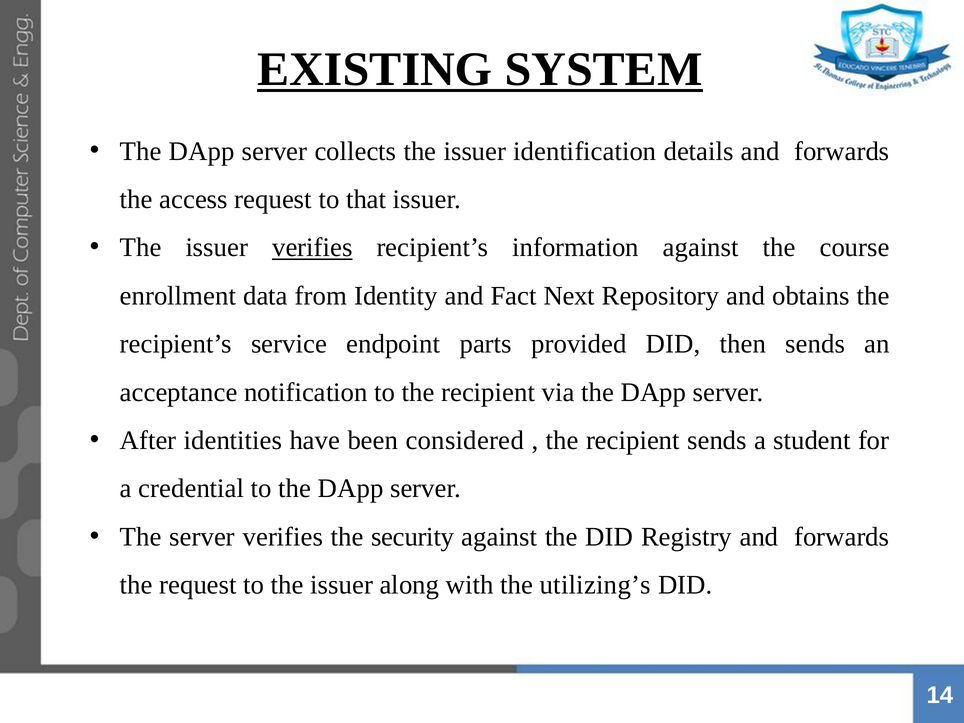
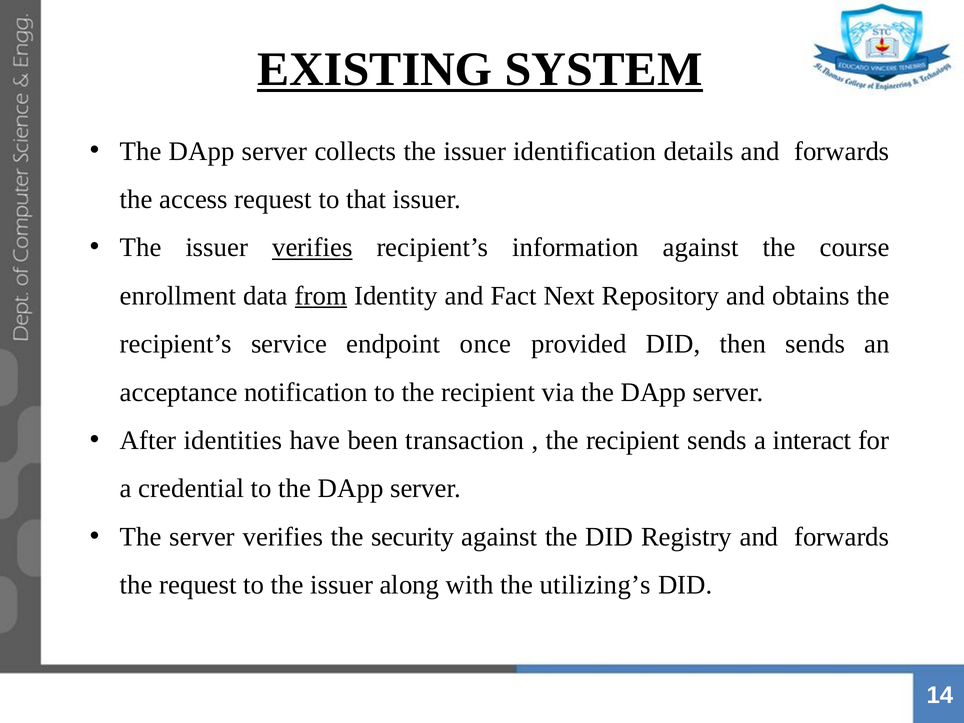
from underline: none -> present
parts: parts -> once
considered: considered -> transaction
student: student -> interact
